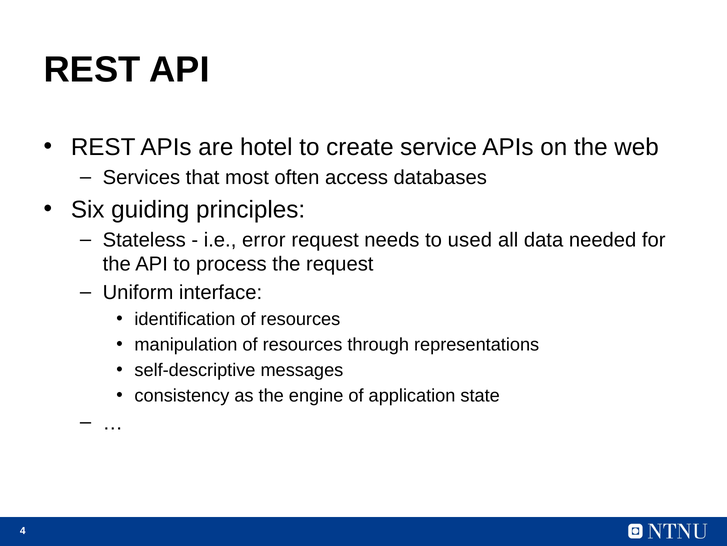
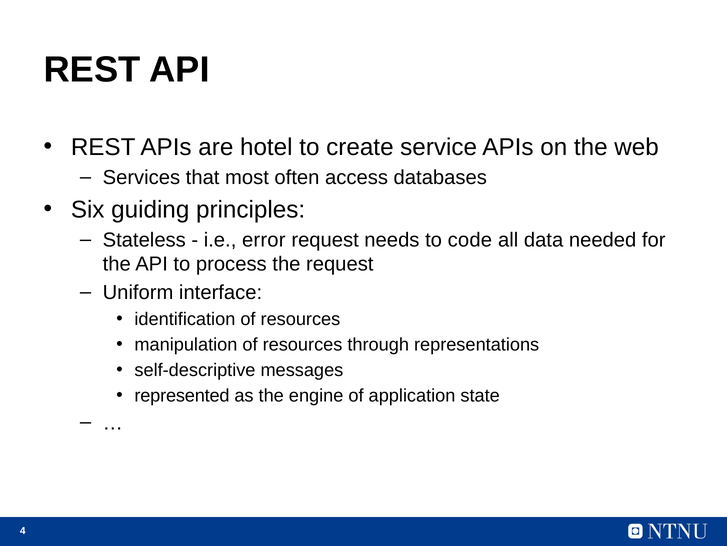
used: used -> code
consistency: consistency -> represented
